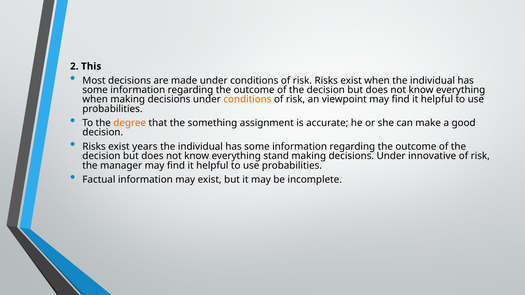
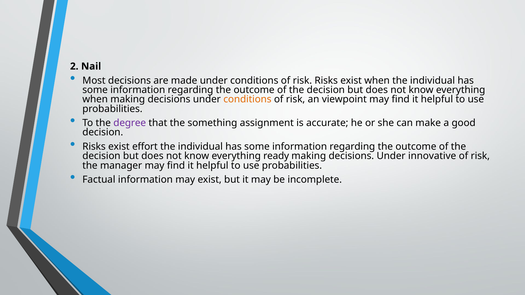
This: This -> Nail
degree colour: orange -> purple
years: years -> effort
stand: stand -> ready
